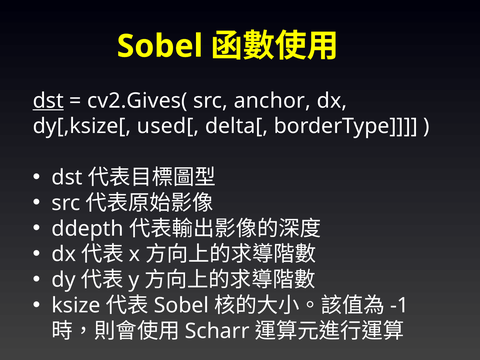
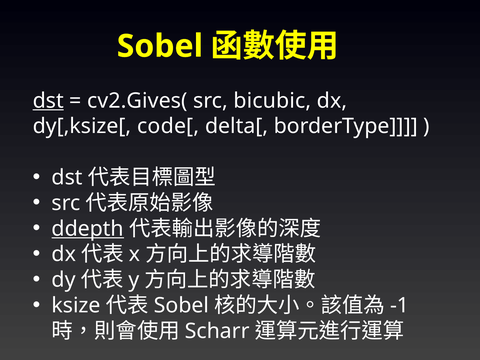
anchor: anchor -> bicubic
used[: used[ -> code[
ddepth underline: none -> present
